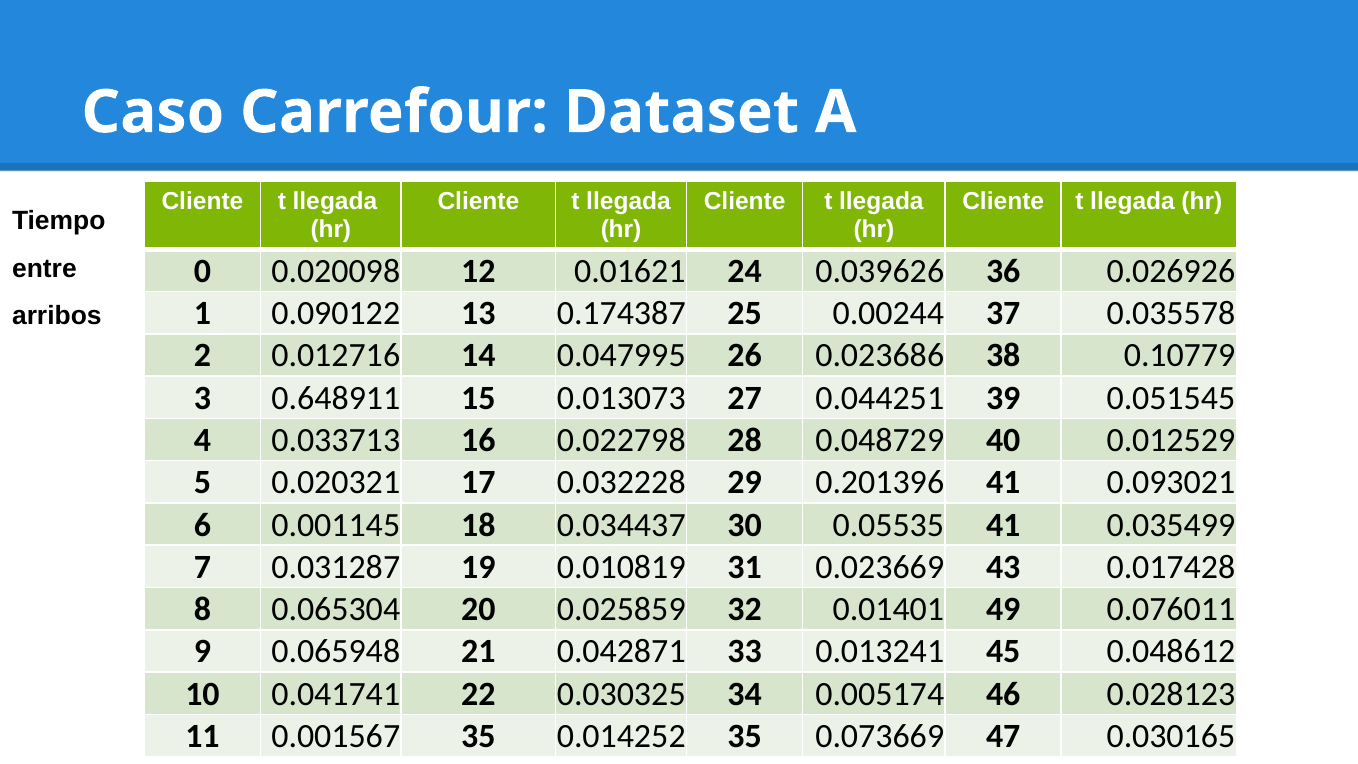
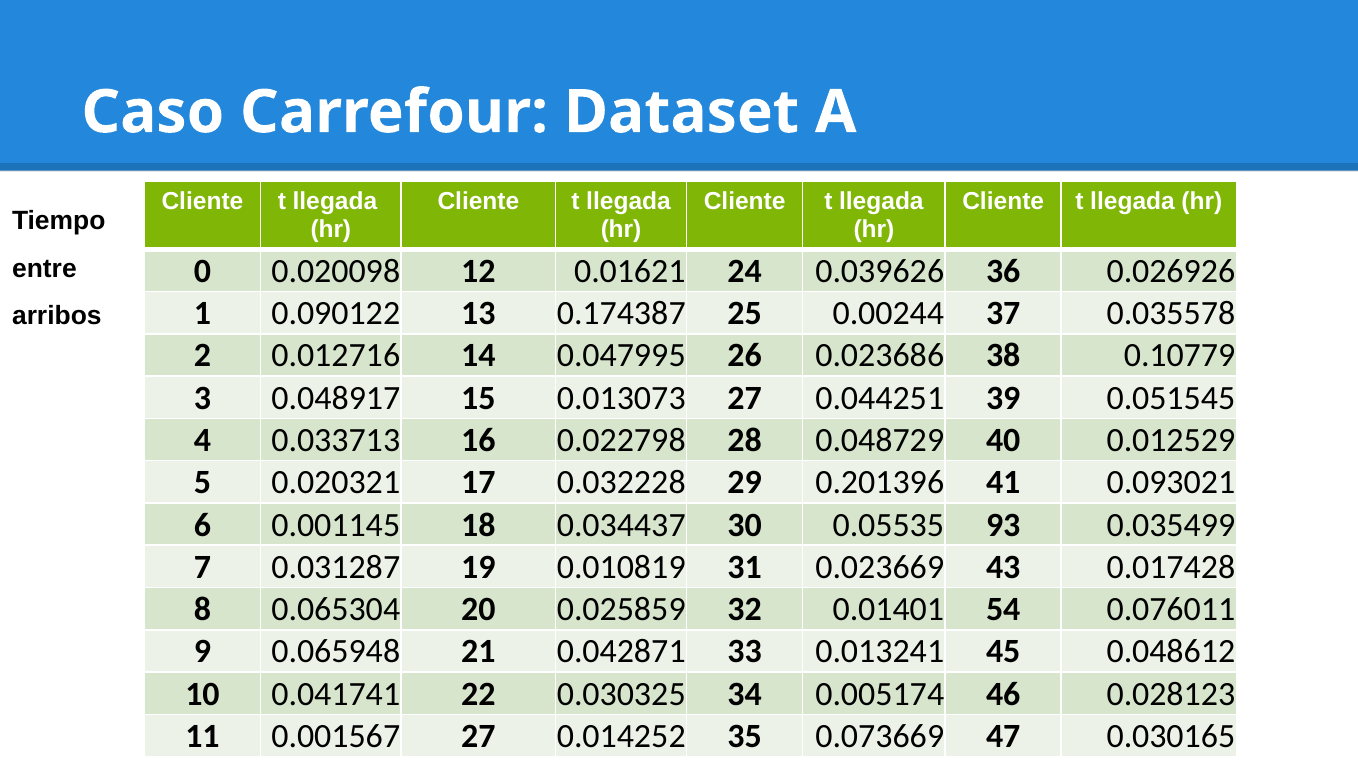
0.648911: 0.648911 -> 0.048917
0.05535 41: 41 -> 93
49: 49 -> 54
0.001567 35: 35 -> 27
